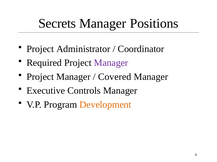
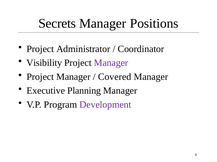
Required: Required -> Visibility
Controls: Controls -> Planning
Development colour: orange -> purple
